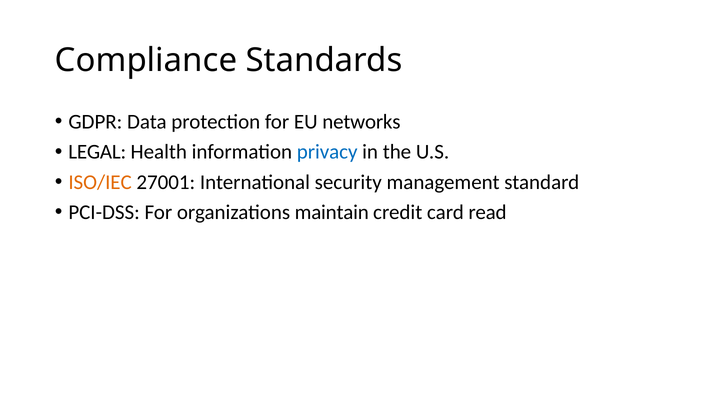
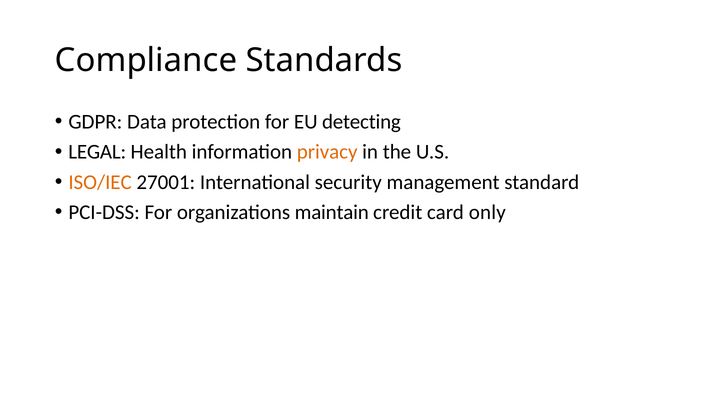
networks: networks -> detecting
privacy colour: blue -> orange
read: read -> only
